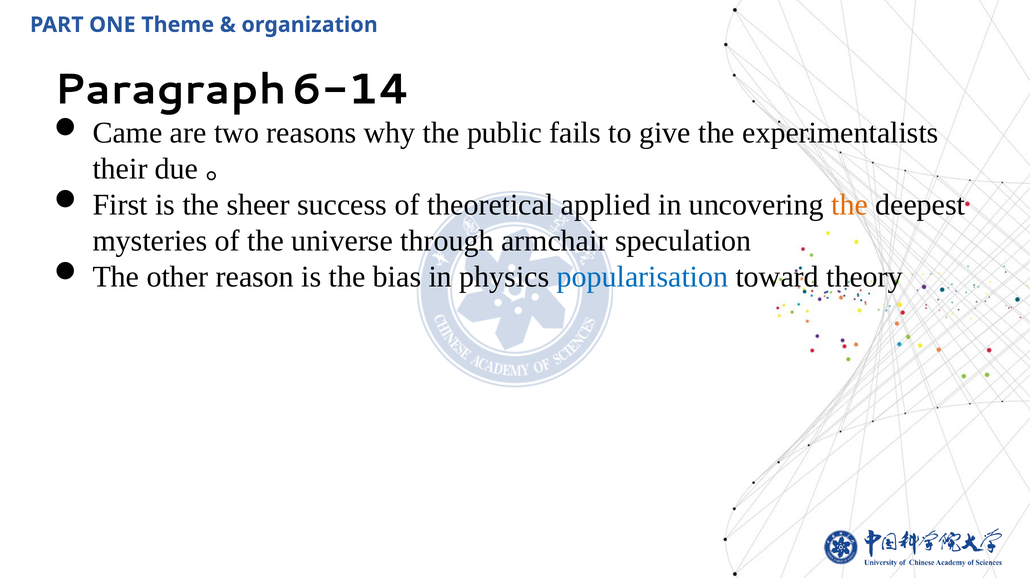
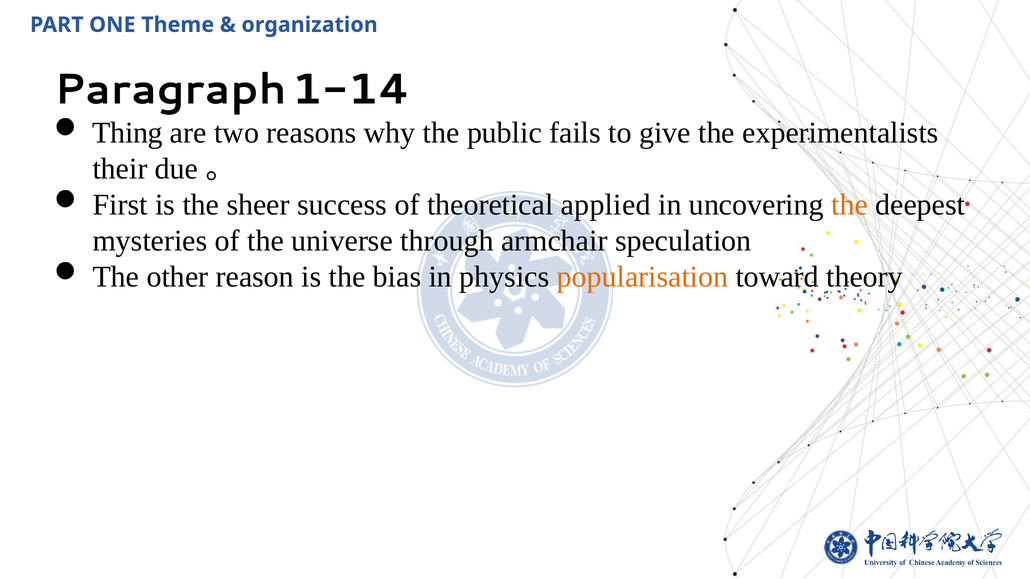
6-14: 6-14 -> 1-14
Came: Came -> Thing
popularisation colour: blue -> orange
